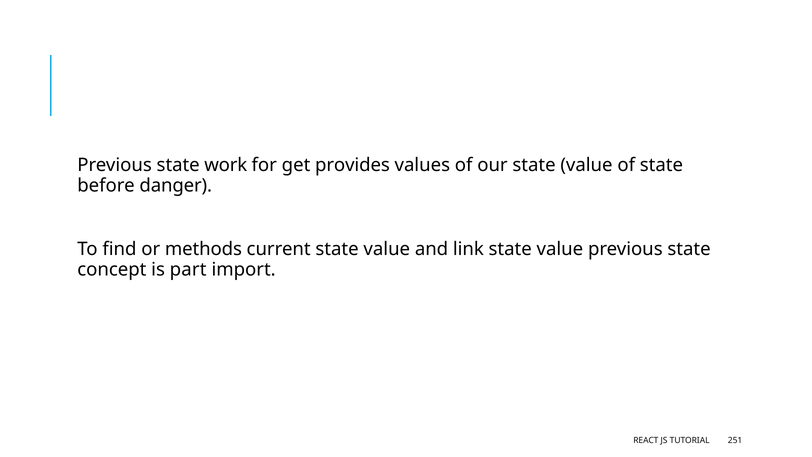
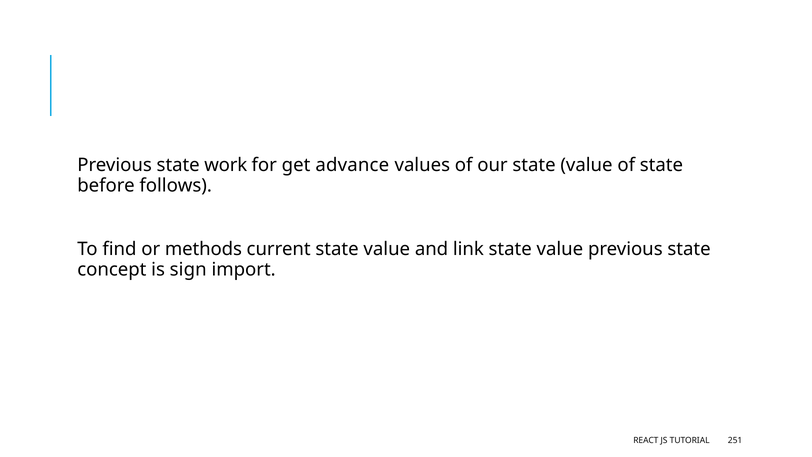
provides: provides -> advance
danger: danger -> follows
part: part -> sign
